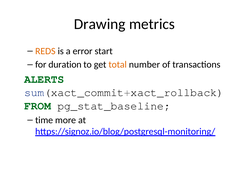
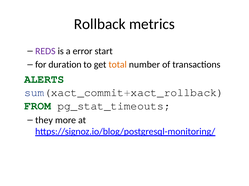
Drawing: Drawing -> Rollback
REDS colour: orange -> purple
pg_stat_baseline: pg_stat_baseline -> pg_stat_timeouts
time: time -> they
